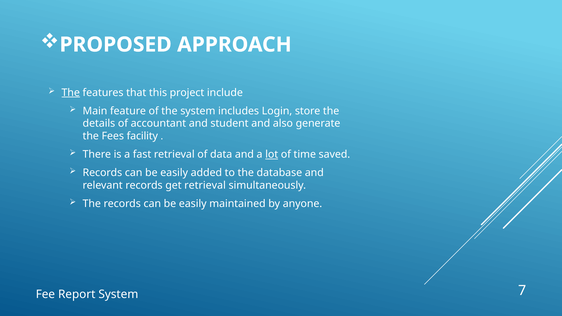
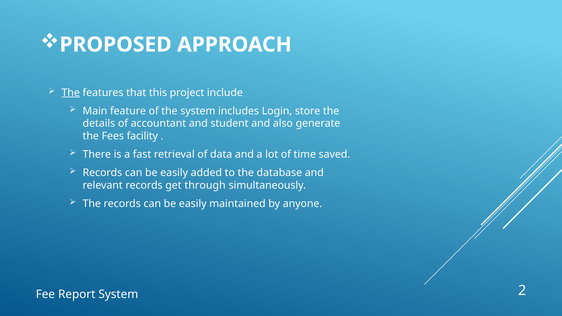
lot underline: present -> none
get retrieval: retrieval -> through
7: 7 -> 2
